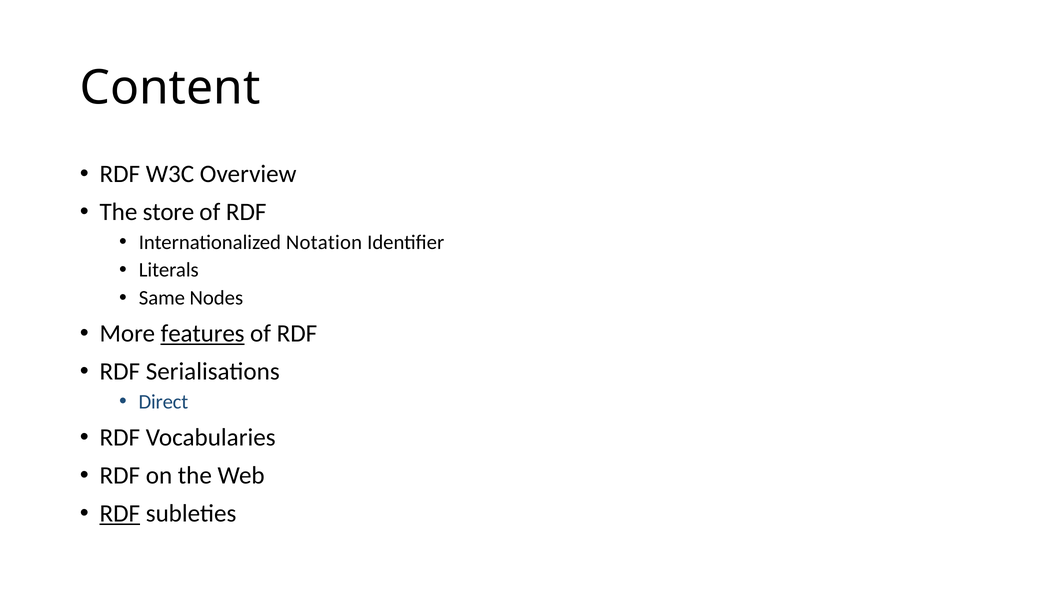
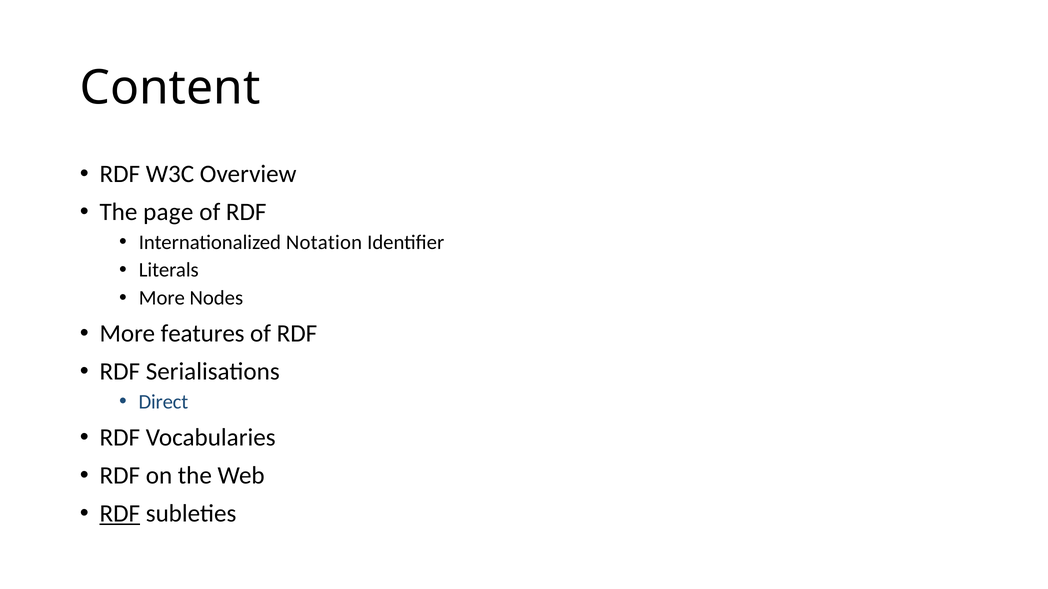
store: store -> page
Same at (162, 298): Same -> More
features underline: present -> none
